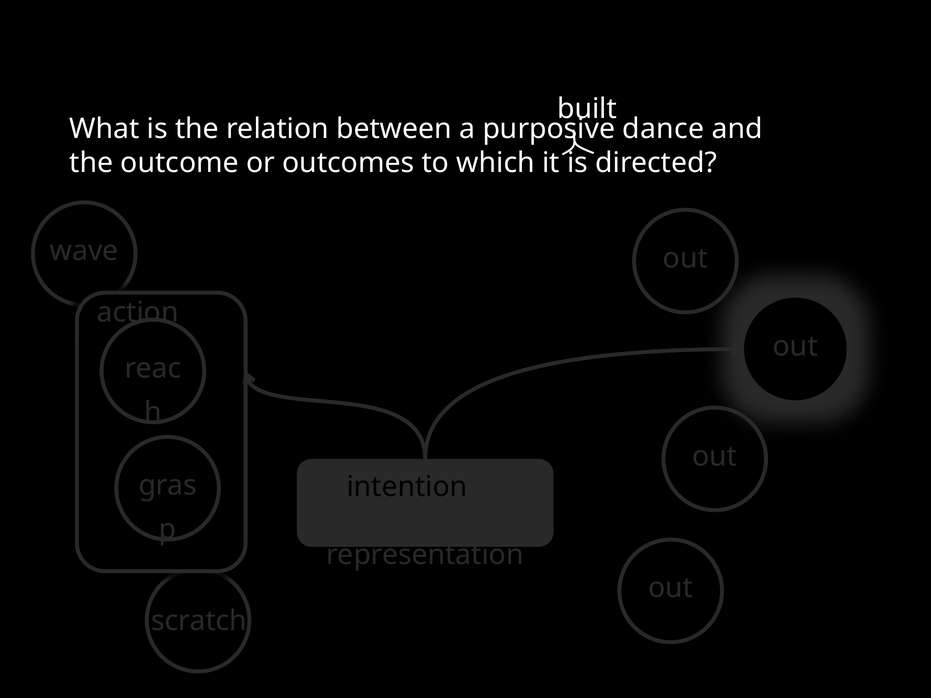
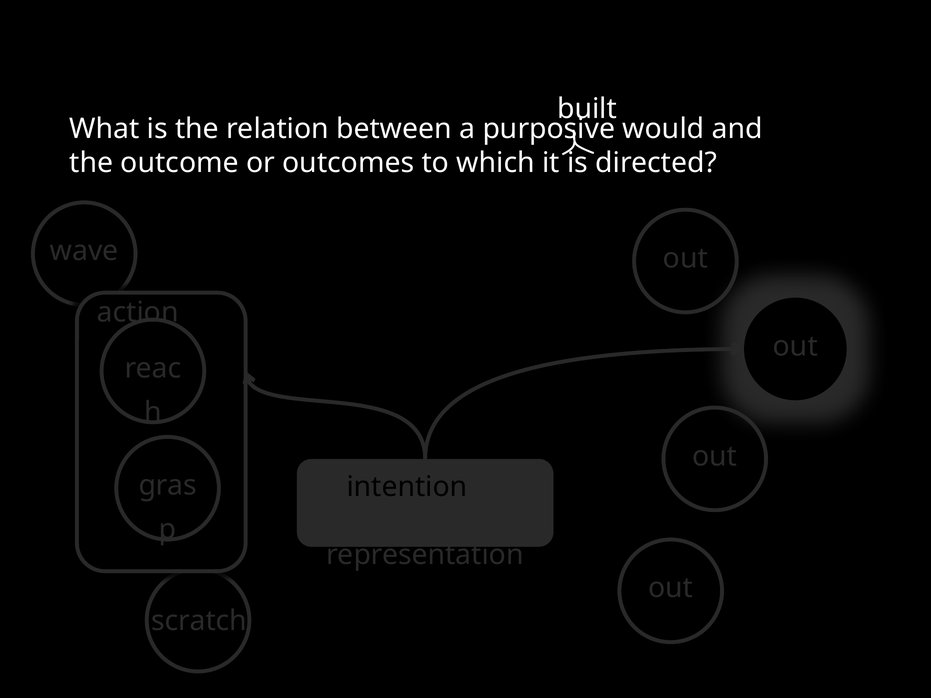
dance: dance -> would
